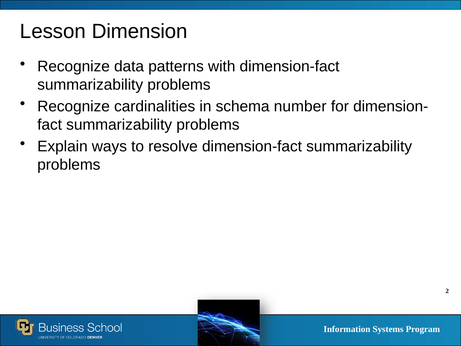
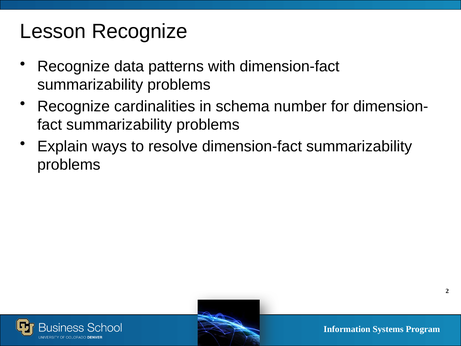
Lesson Dimension: Dimension -> Recognize
